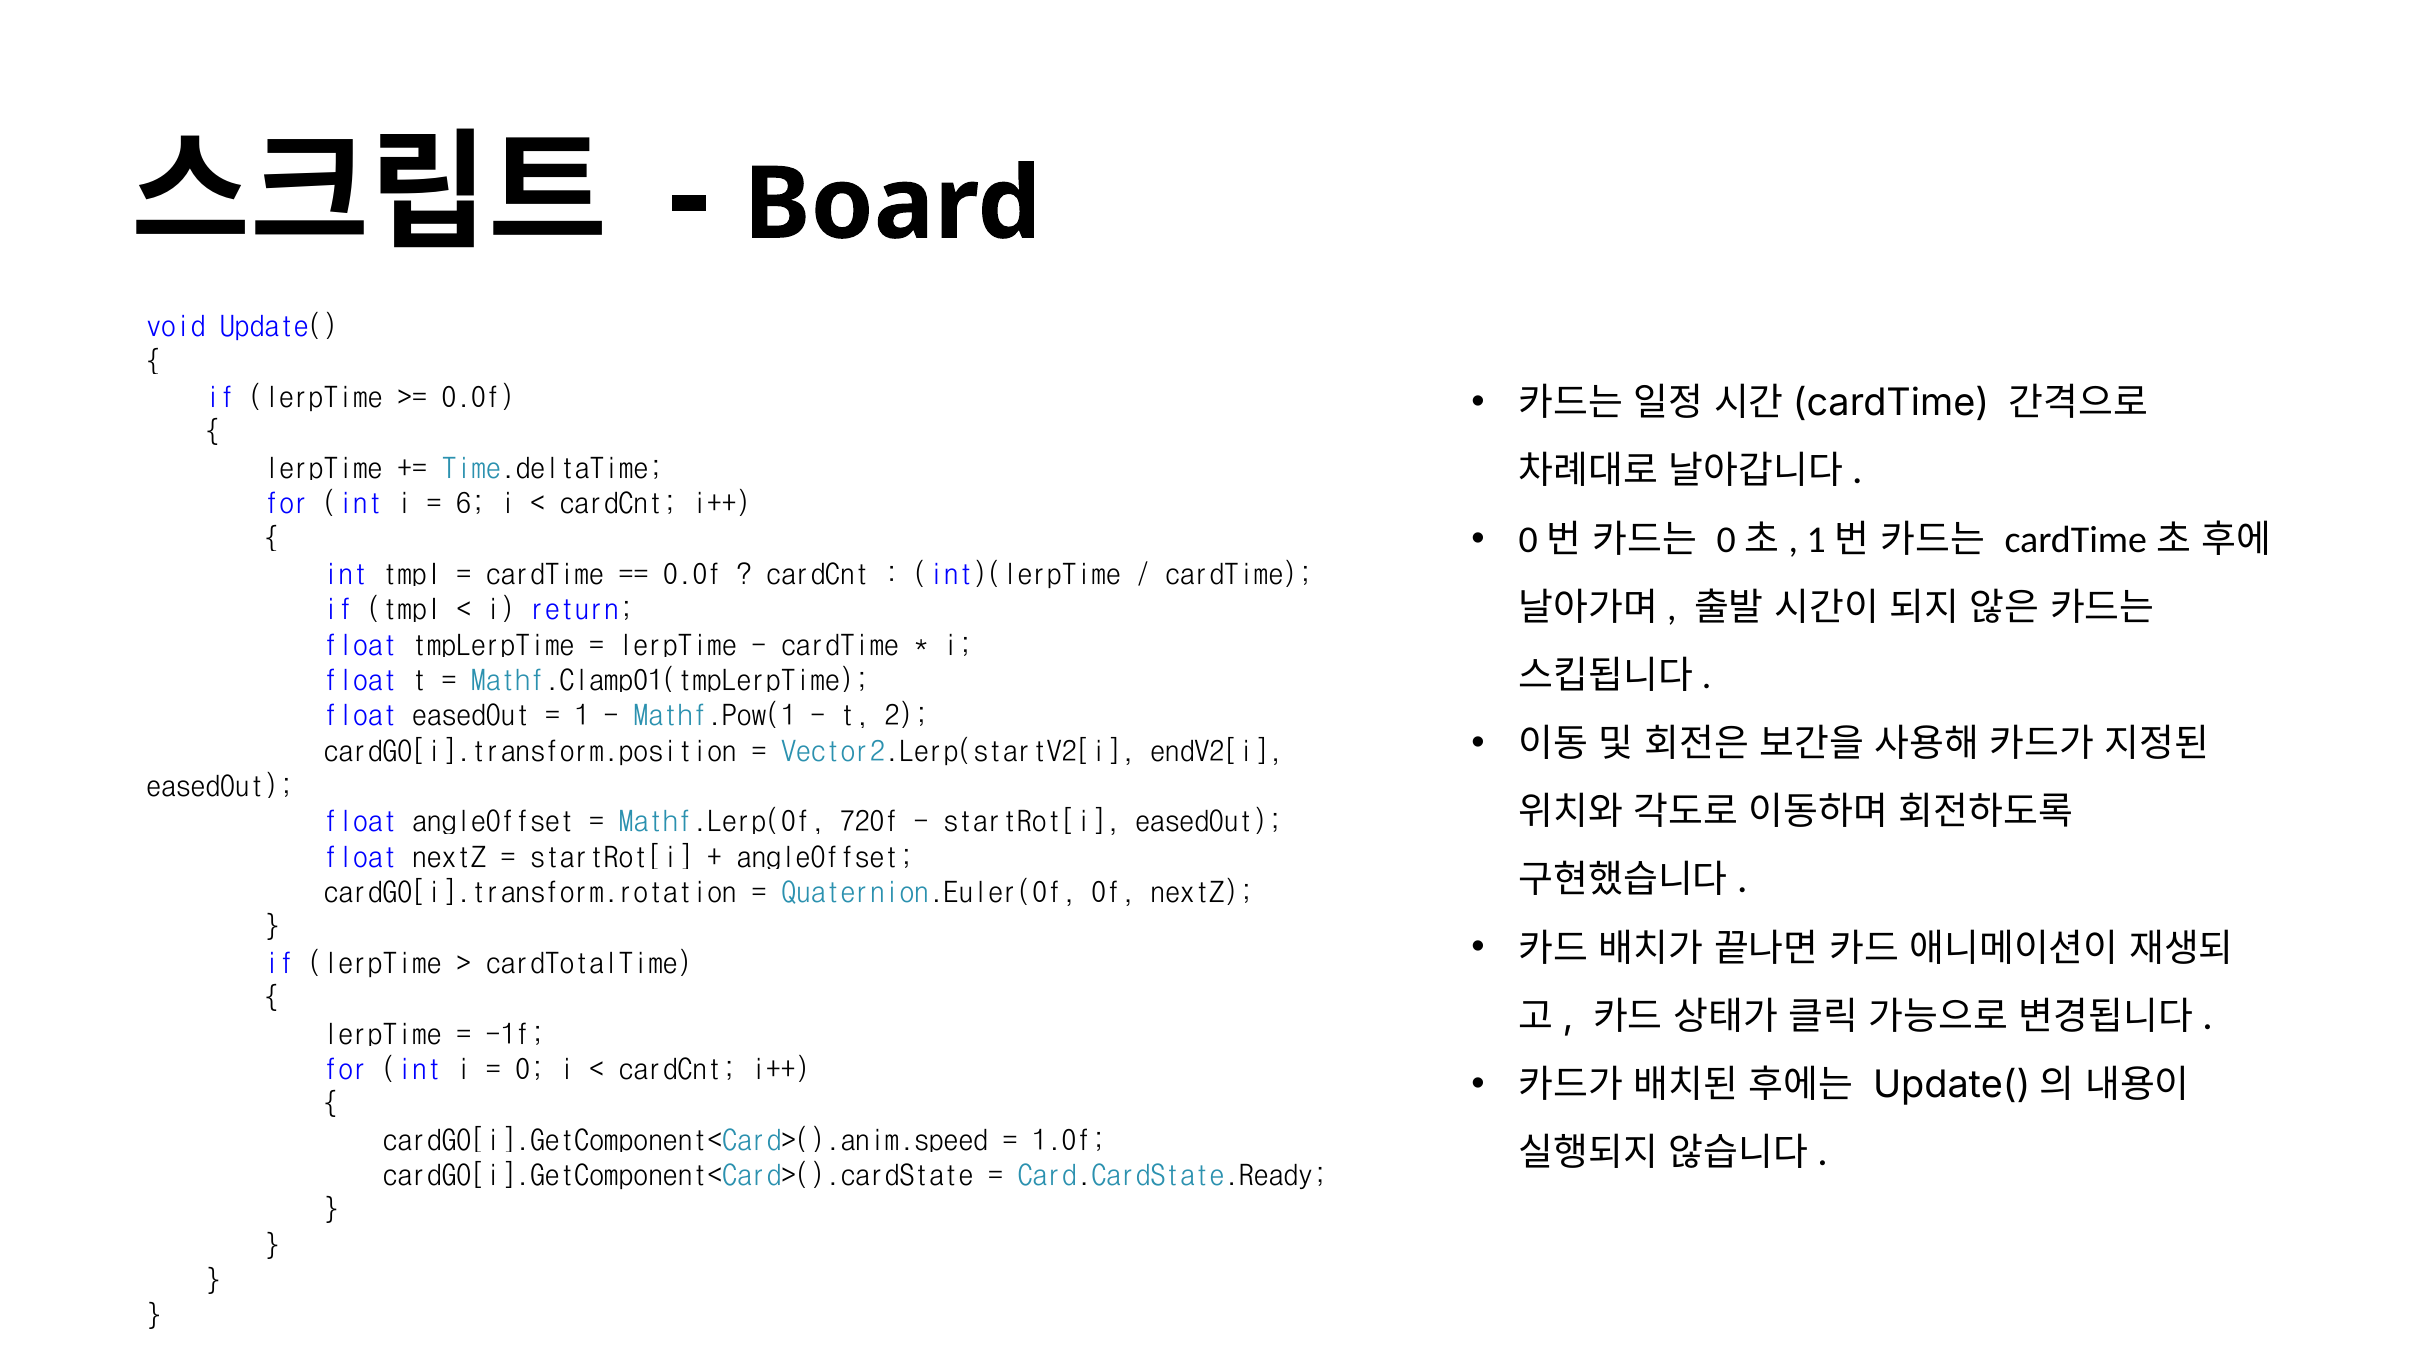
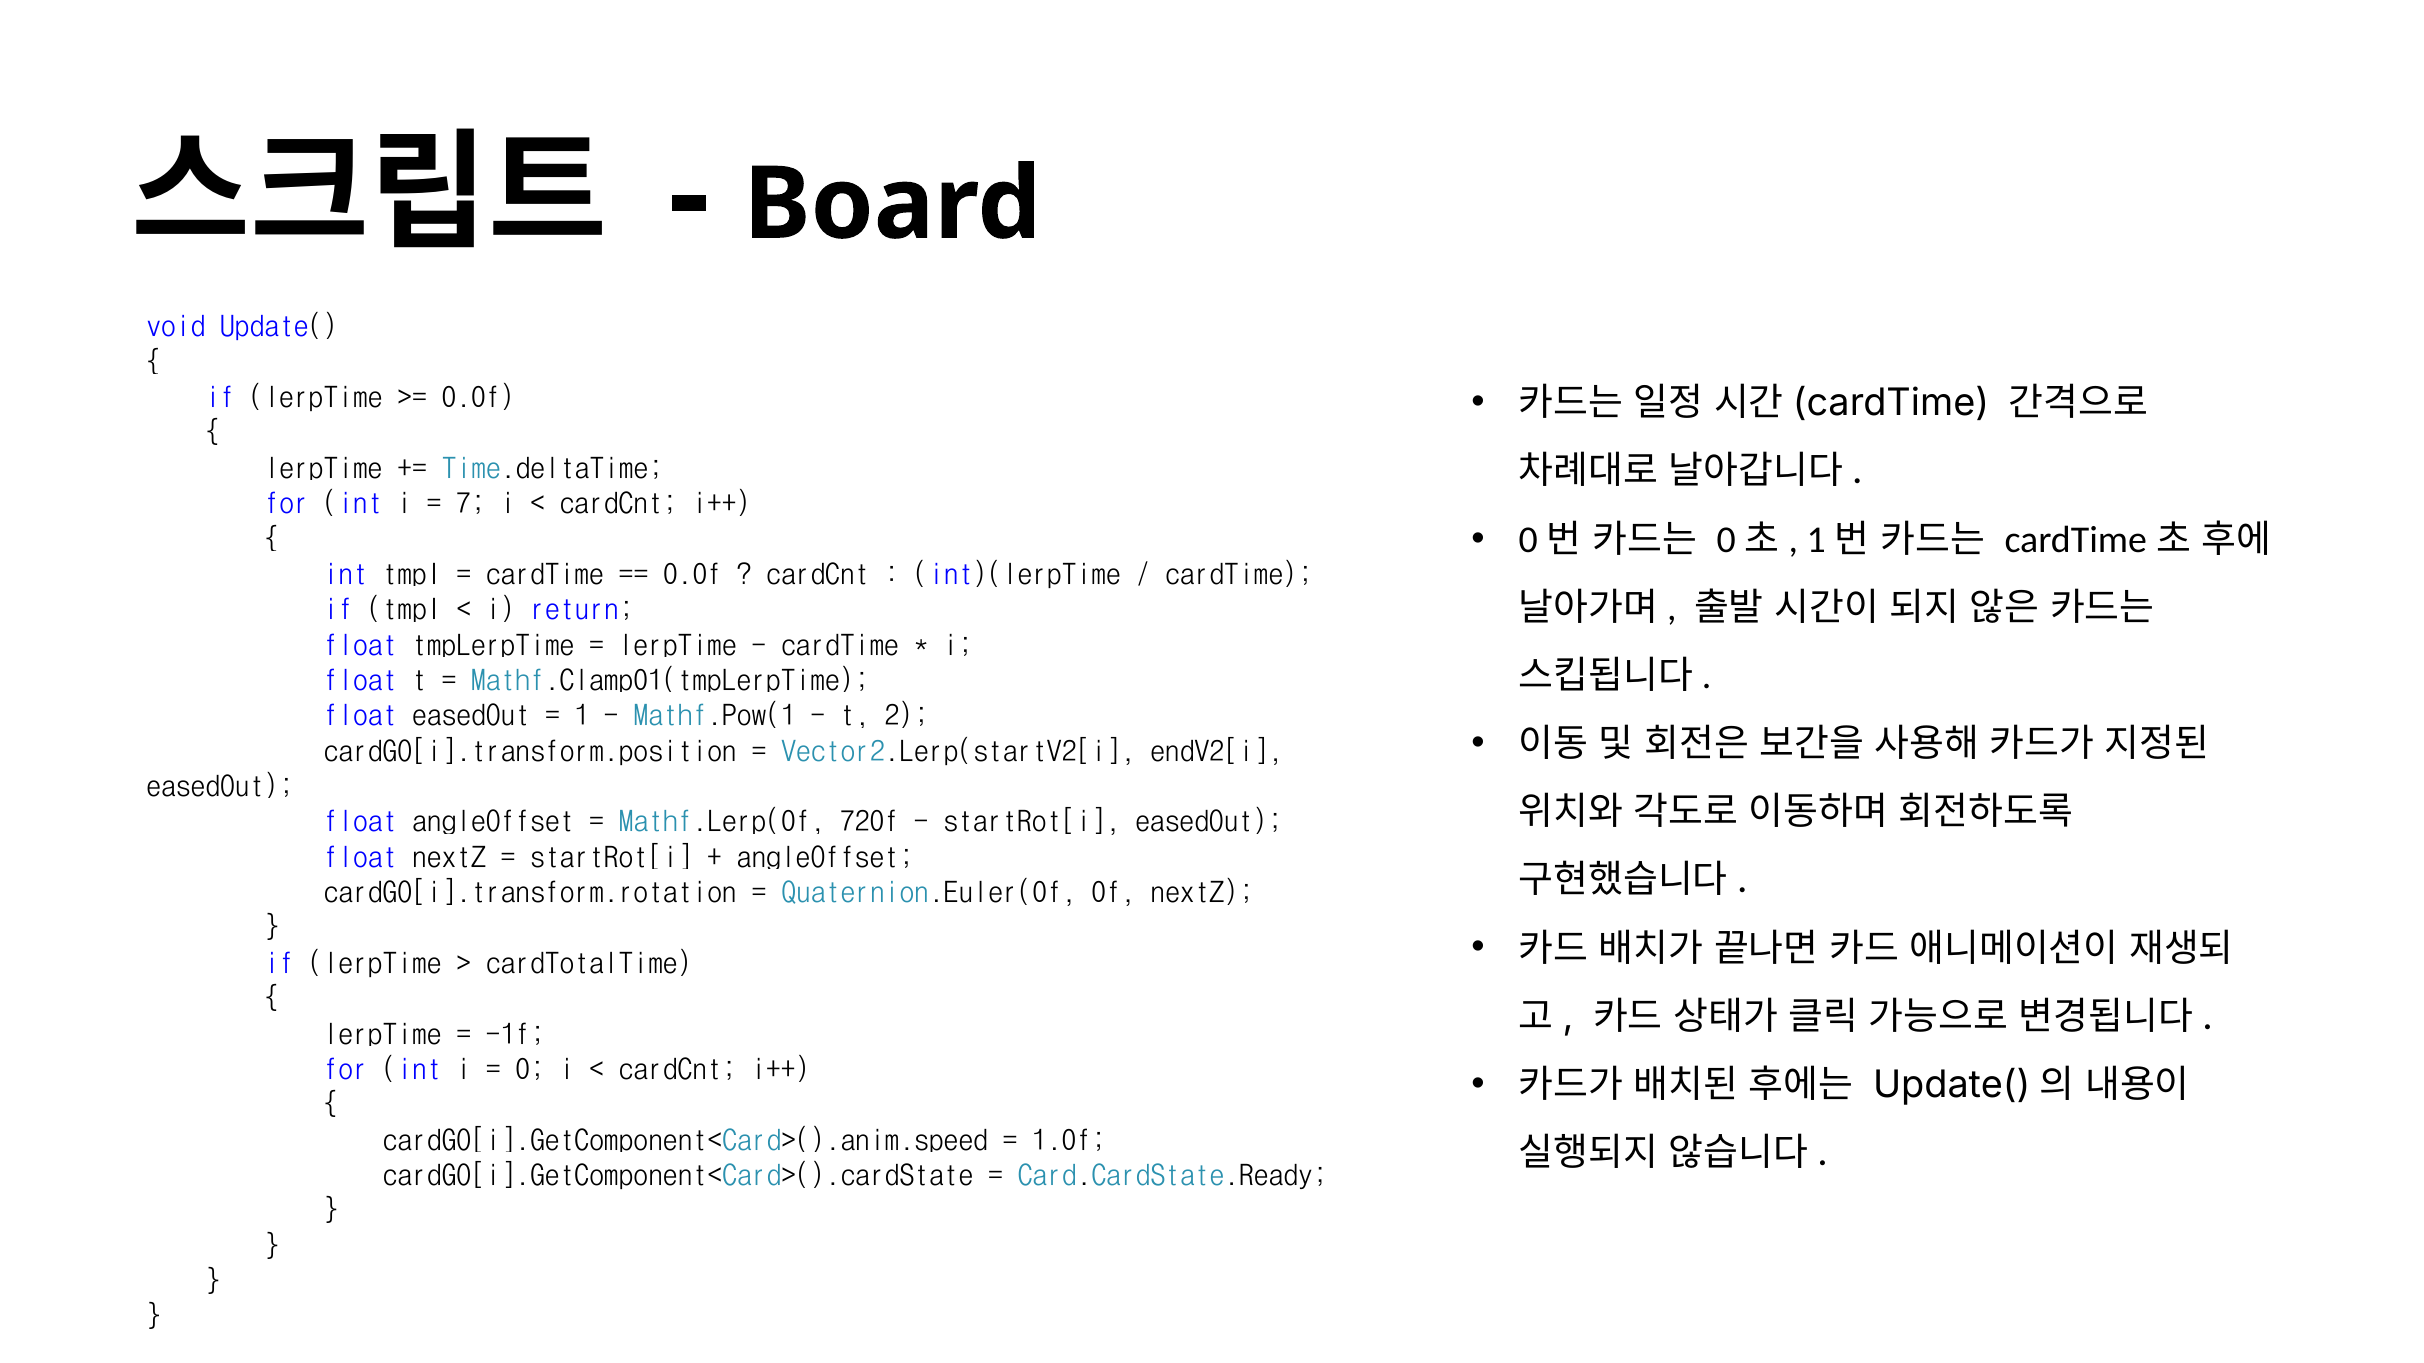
6: 6 -> 7
